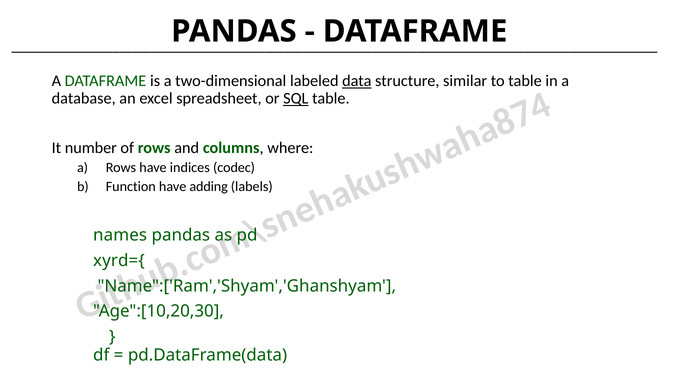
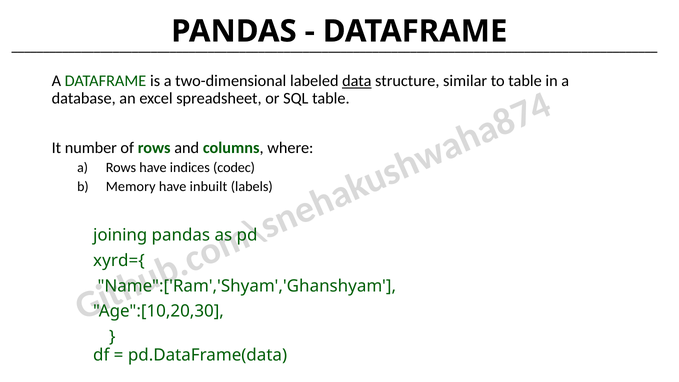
SQL underline: present -> none
Function: Function -> Memory
adding: adding -> inbuilt
names: names -> joining
